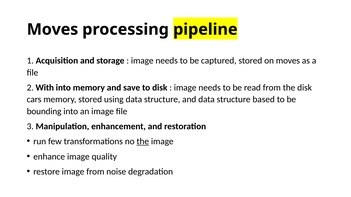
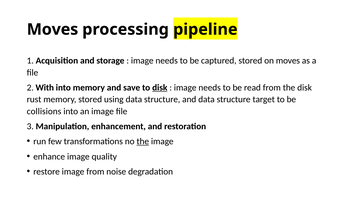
disk at (160, 88) underline: none -> present
cars: cars -> rust
based: based -> target
bounding: bounding -> collisions
